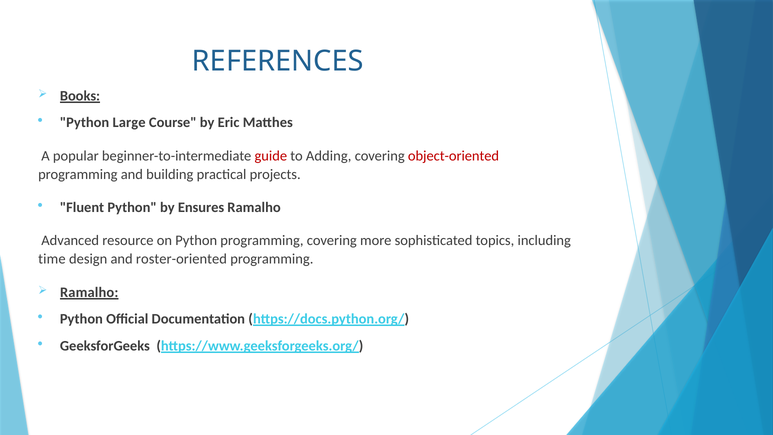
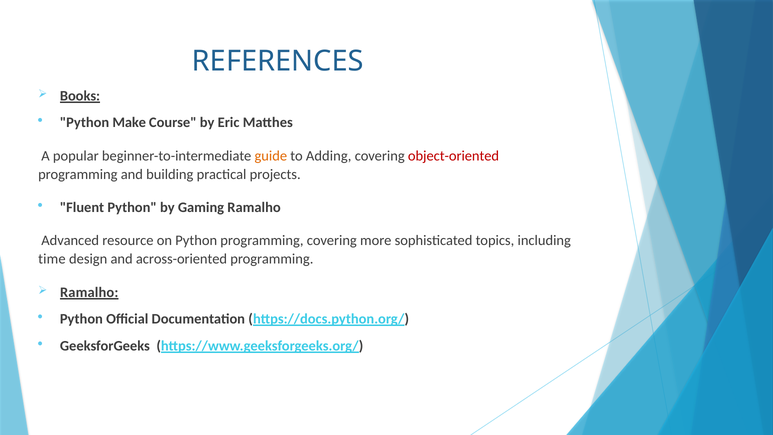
Large: Large -> Make
guide colour: red -> orange
Ensures: Ensures -> Gaming
roster-oriented: roster-oriented -> across-oriented
